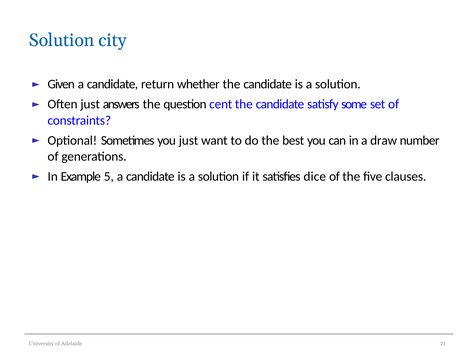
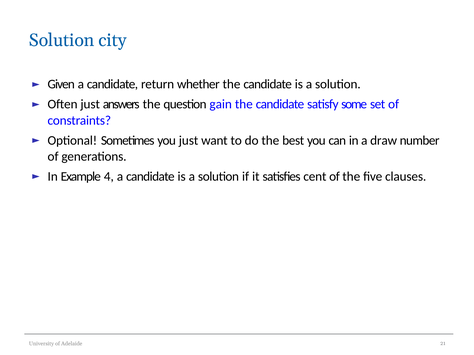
cent: cent -> gain
5: 5 -> 4
dice: dice -> cent
